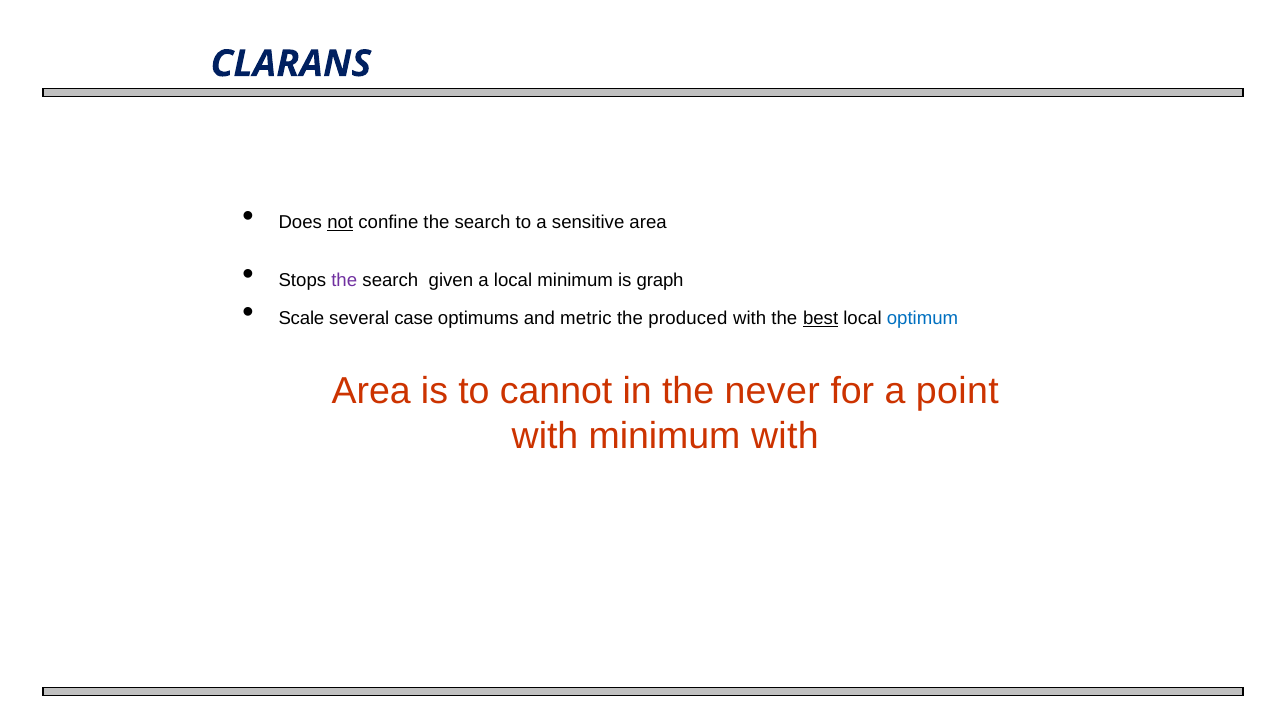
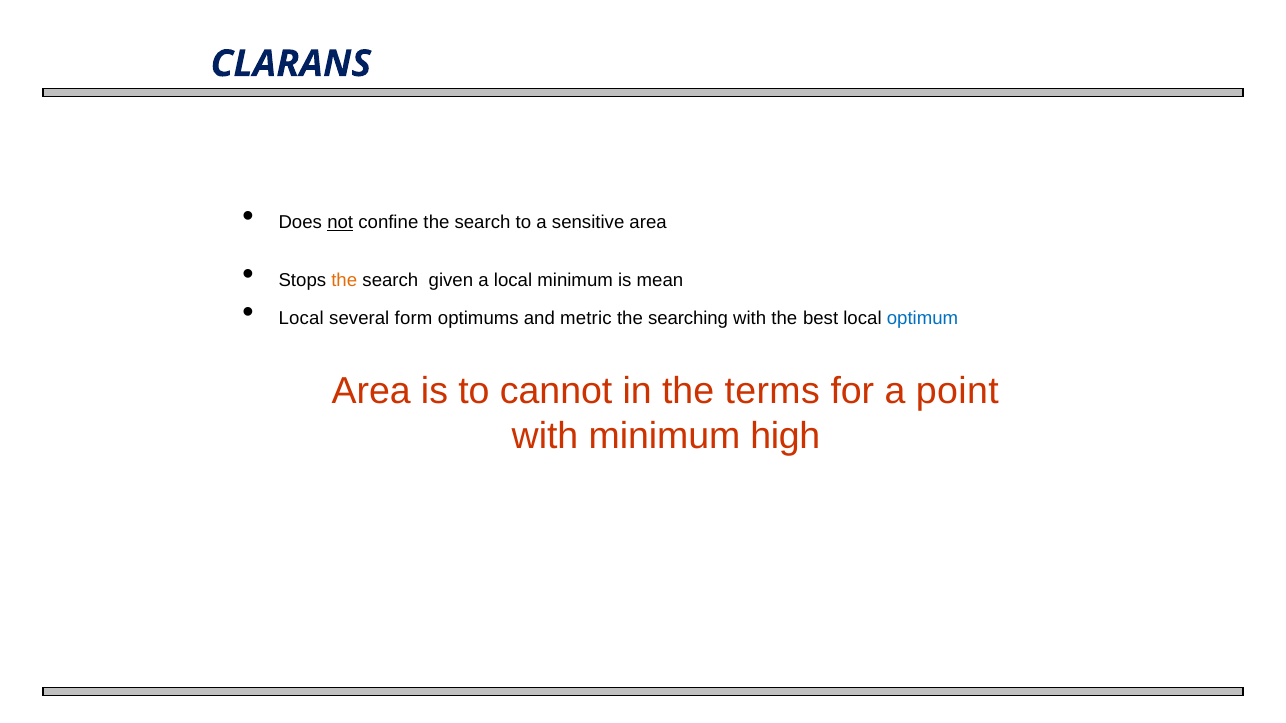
the at (344, 280) colour: purple -> orange
graph: graph -> mean
Scale at (301, 319): Scale -> Local
case: case -> form
produced: produced -> searching
best underline: present -> none
never: never -> terms
minimum with: with -> high
